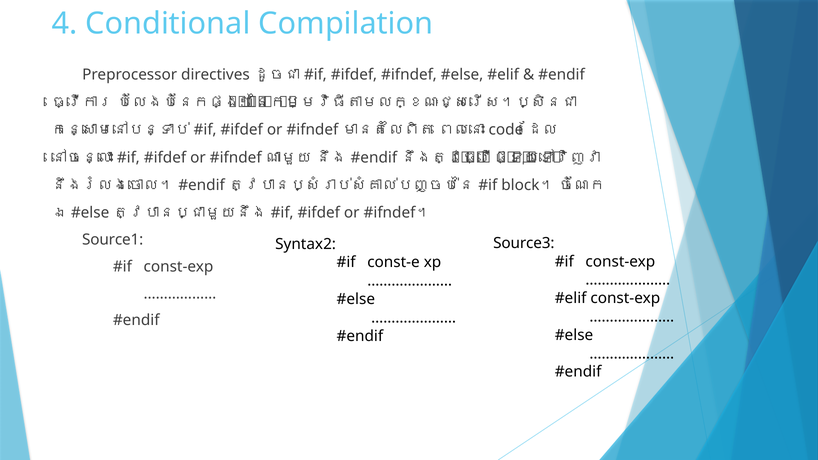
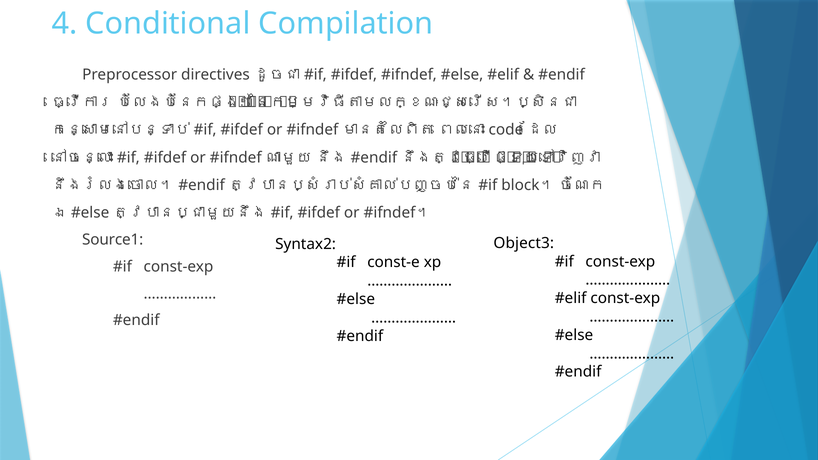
Source3: Source3 -> Object3
